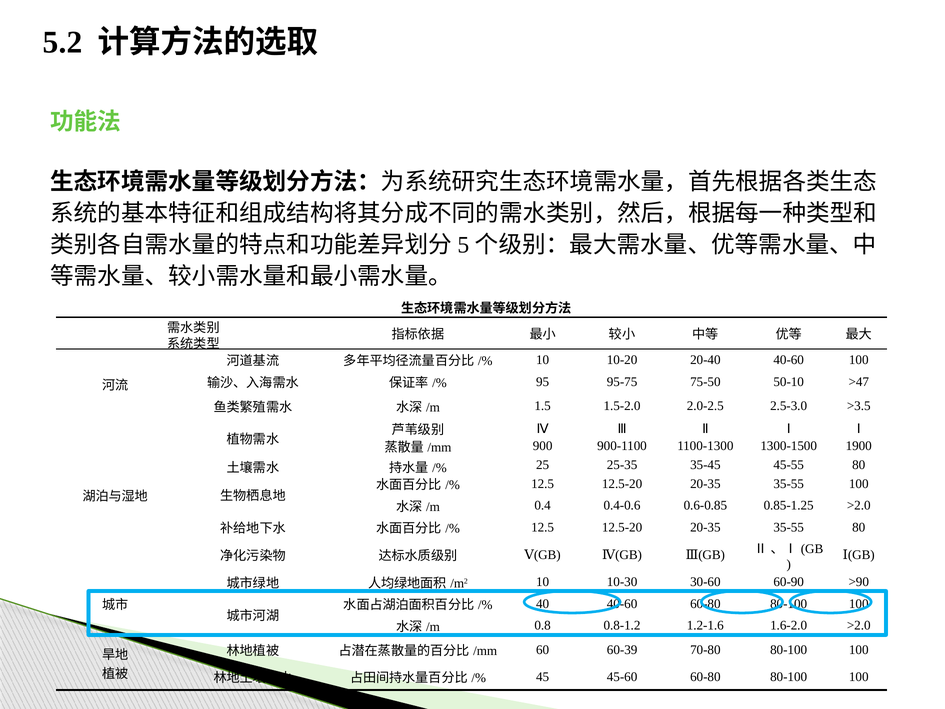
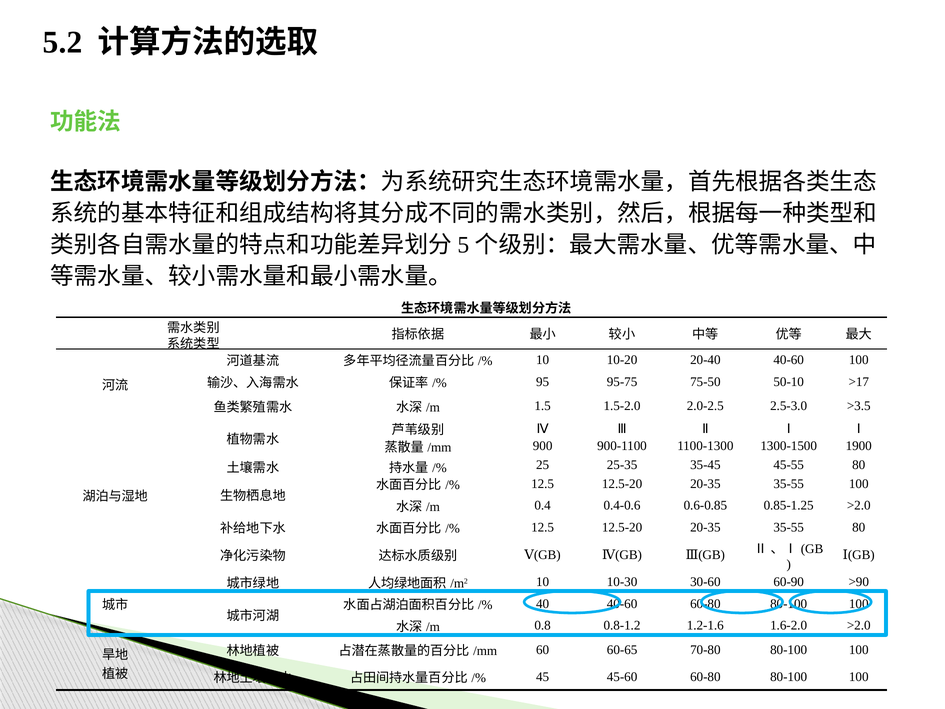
>47: >47 -> >17
60-39: 60-39 -> 60-65
